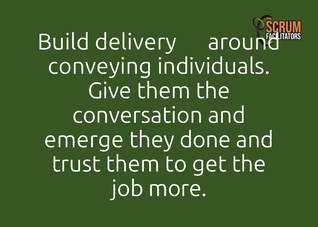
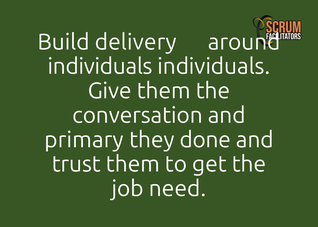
conveying at (100, 66): conveying -> individuals
emerge: emerge -> primary
more: more -> need
